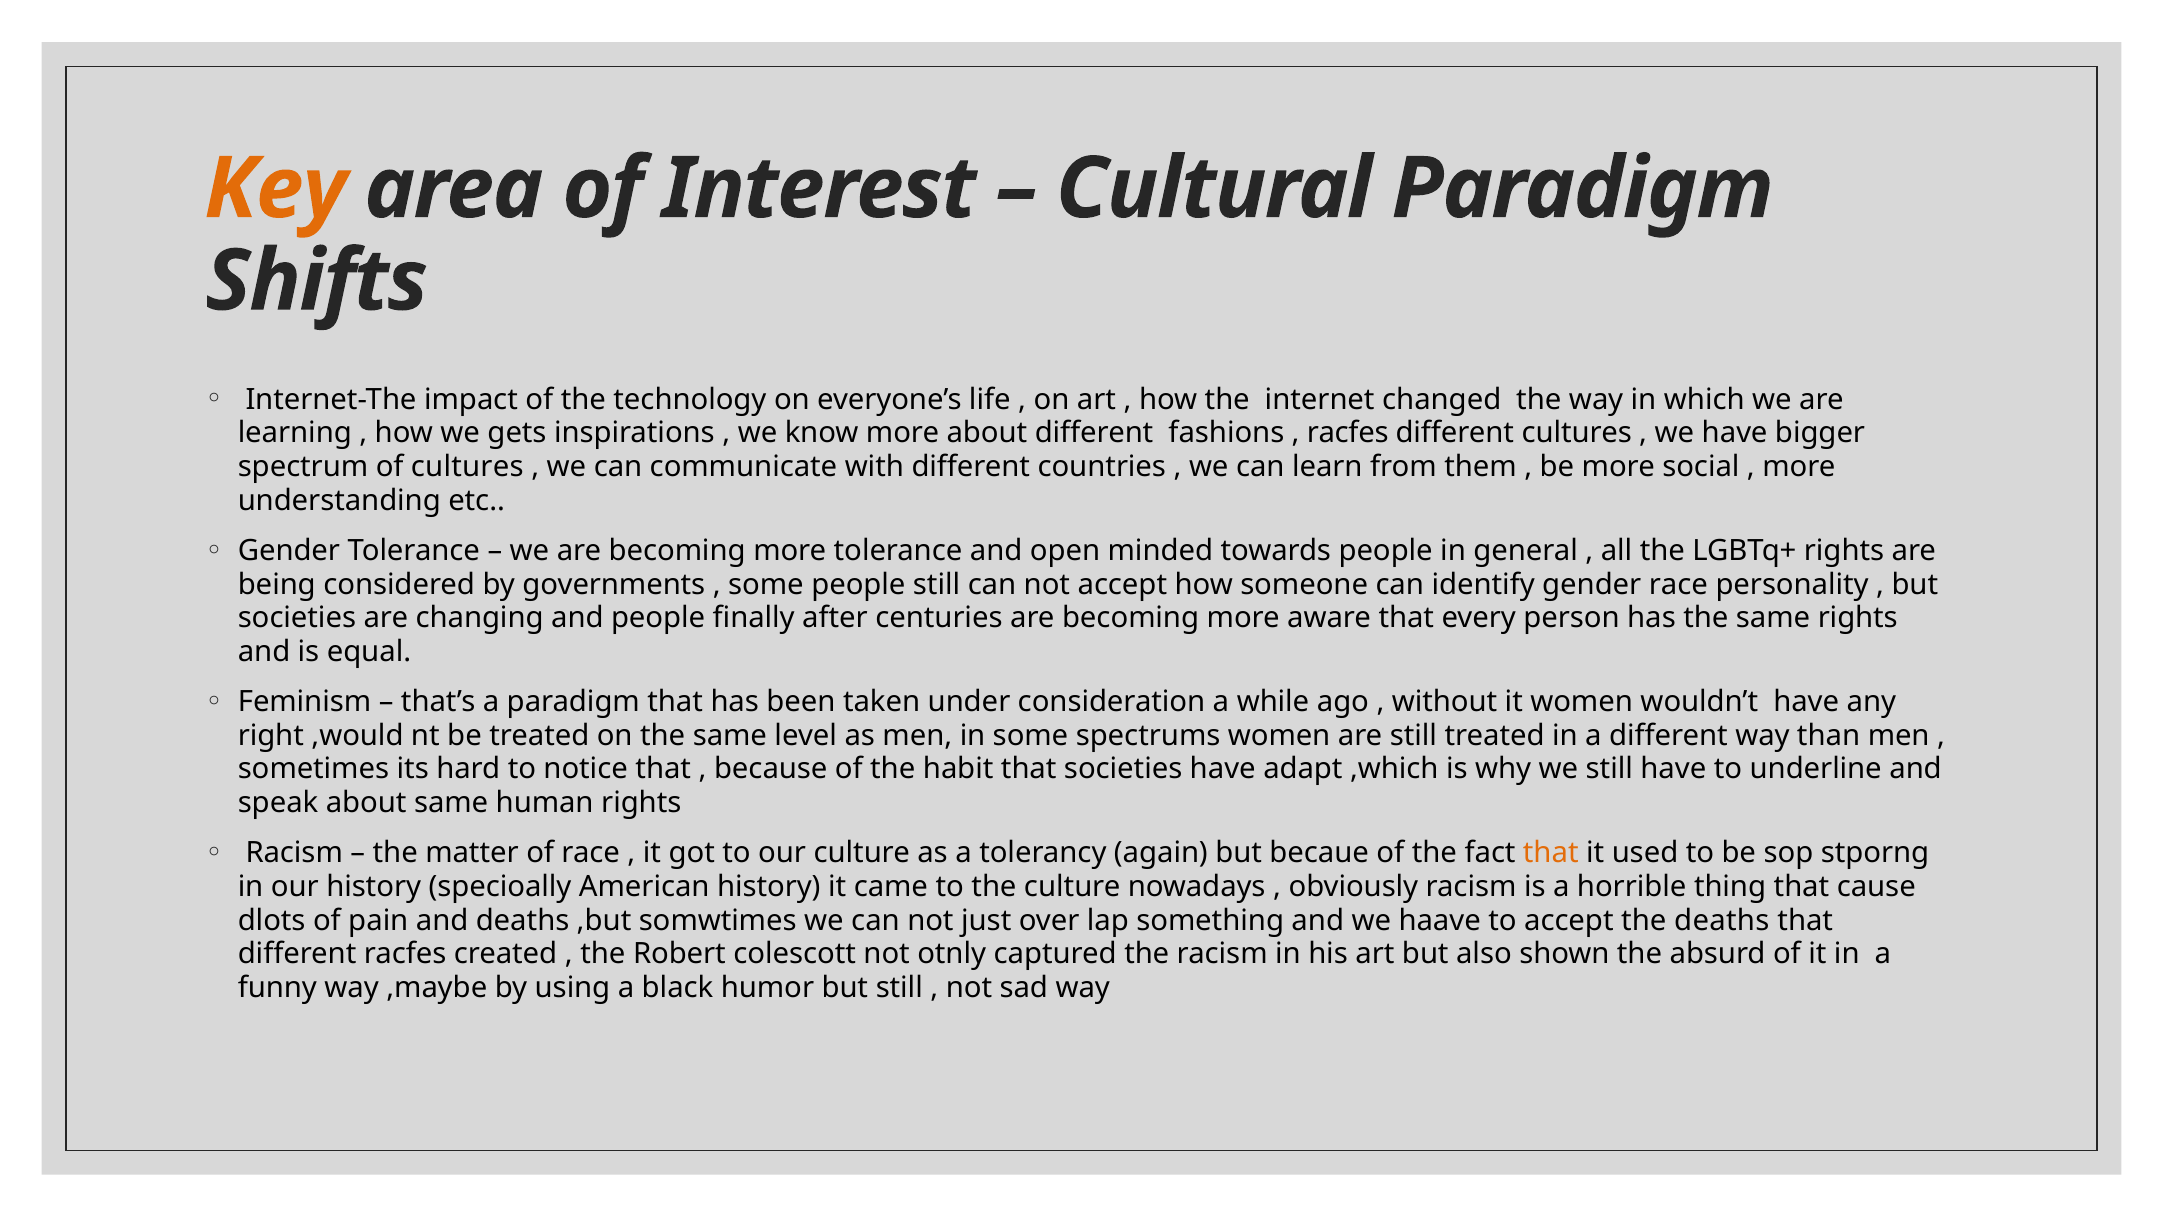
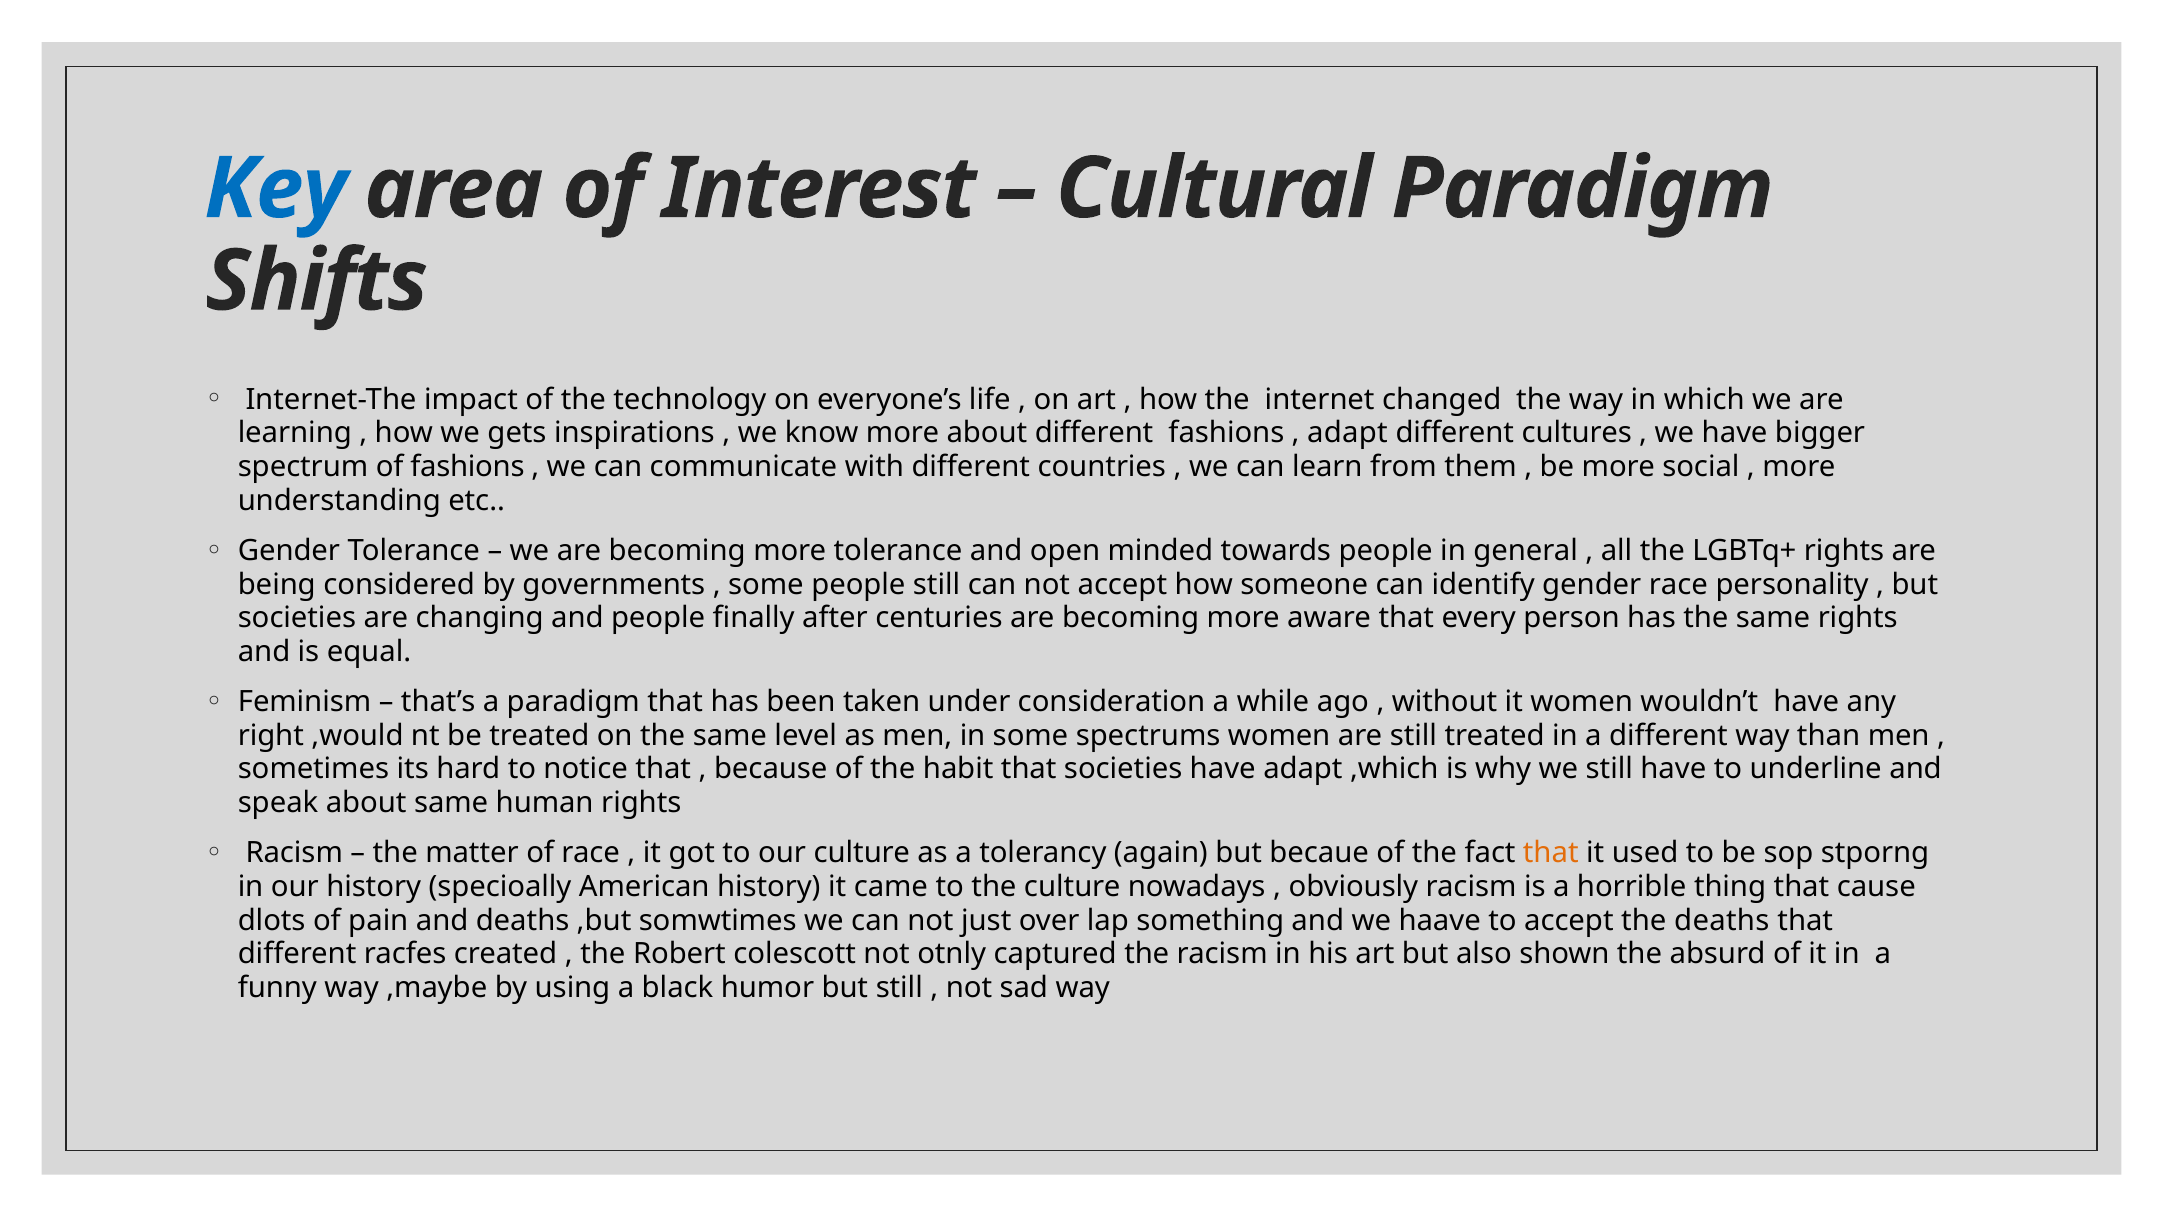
Key colour: orange -> blue
racfes at (1348, 433): racfes -> adapt
of cultures: cultures -> fashions
